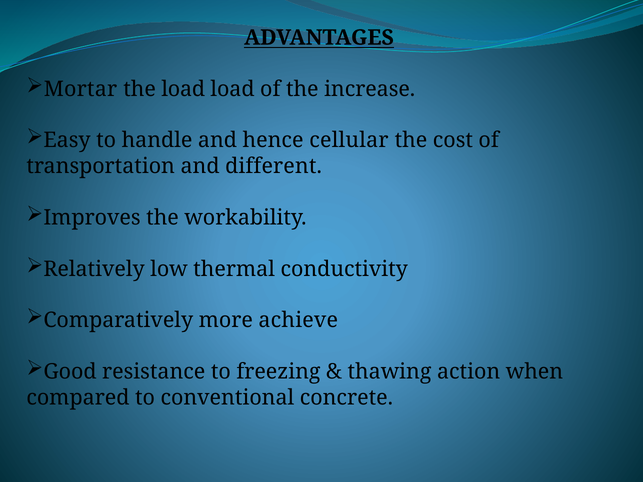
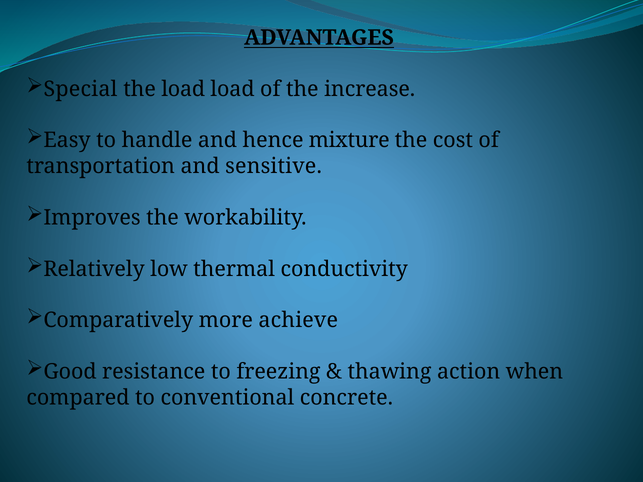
Mortar: Mortar -> Special
cellular: cellular -> mixture
different: different -> sensitive
